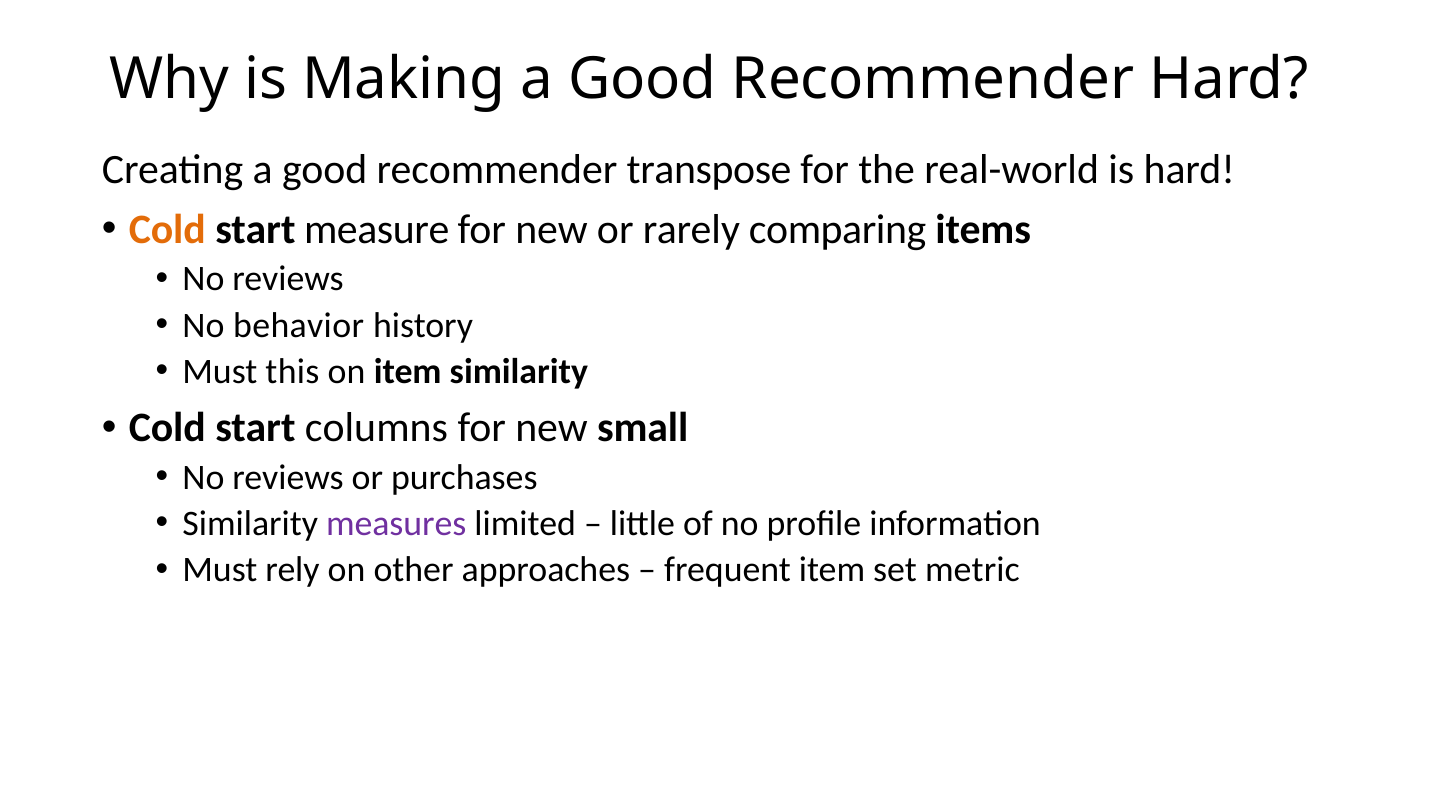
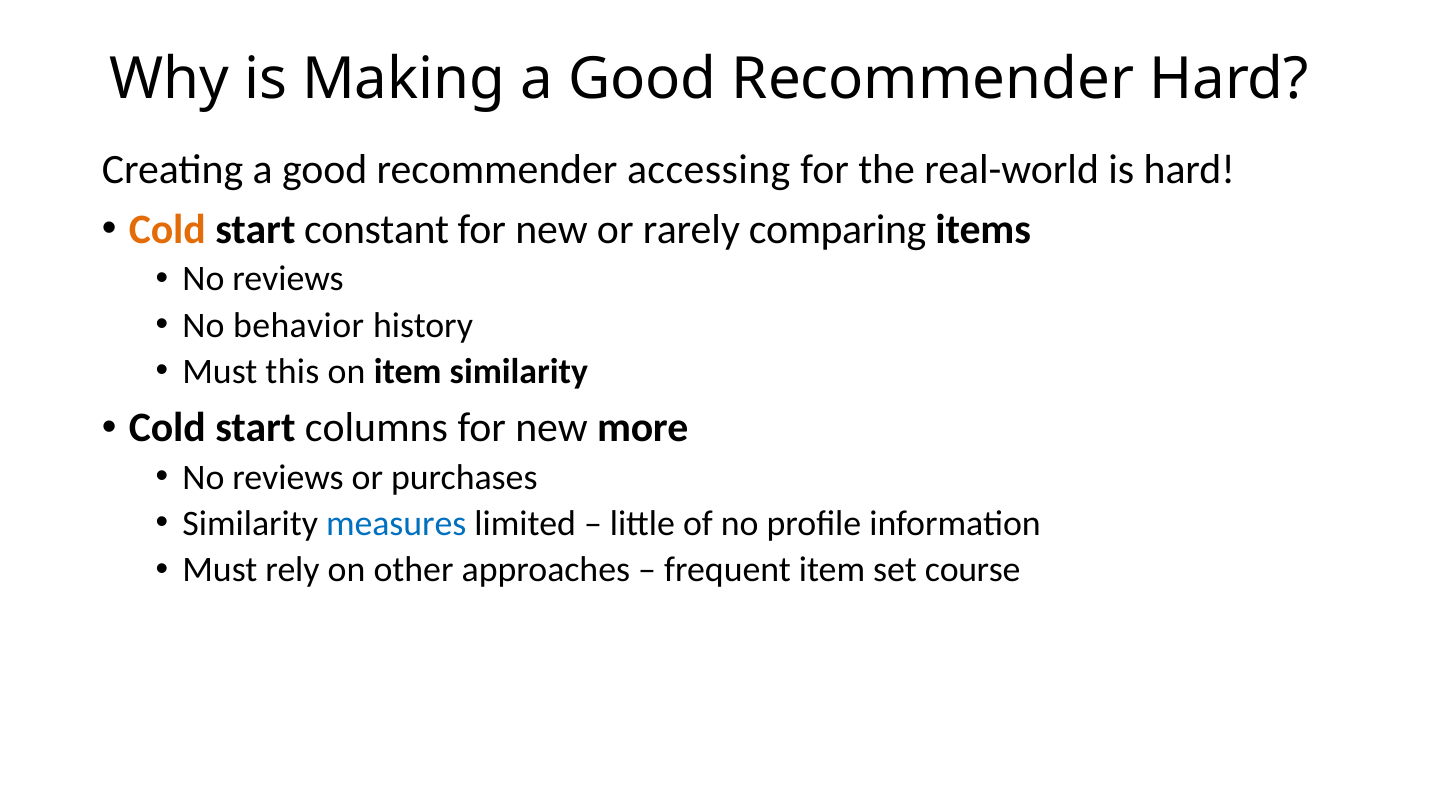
transpose: transpose -> accessing
measure: measure -> constant
small: small -> more
measures colour: purple -> blue
metric: metric -> course
